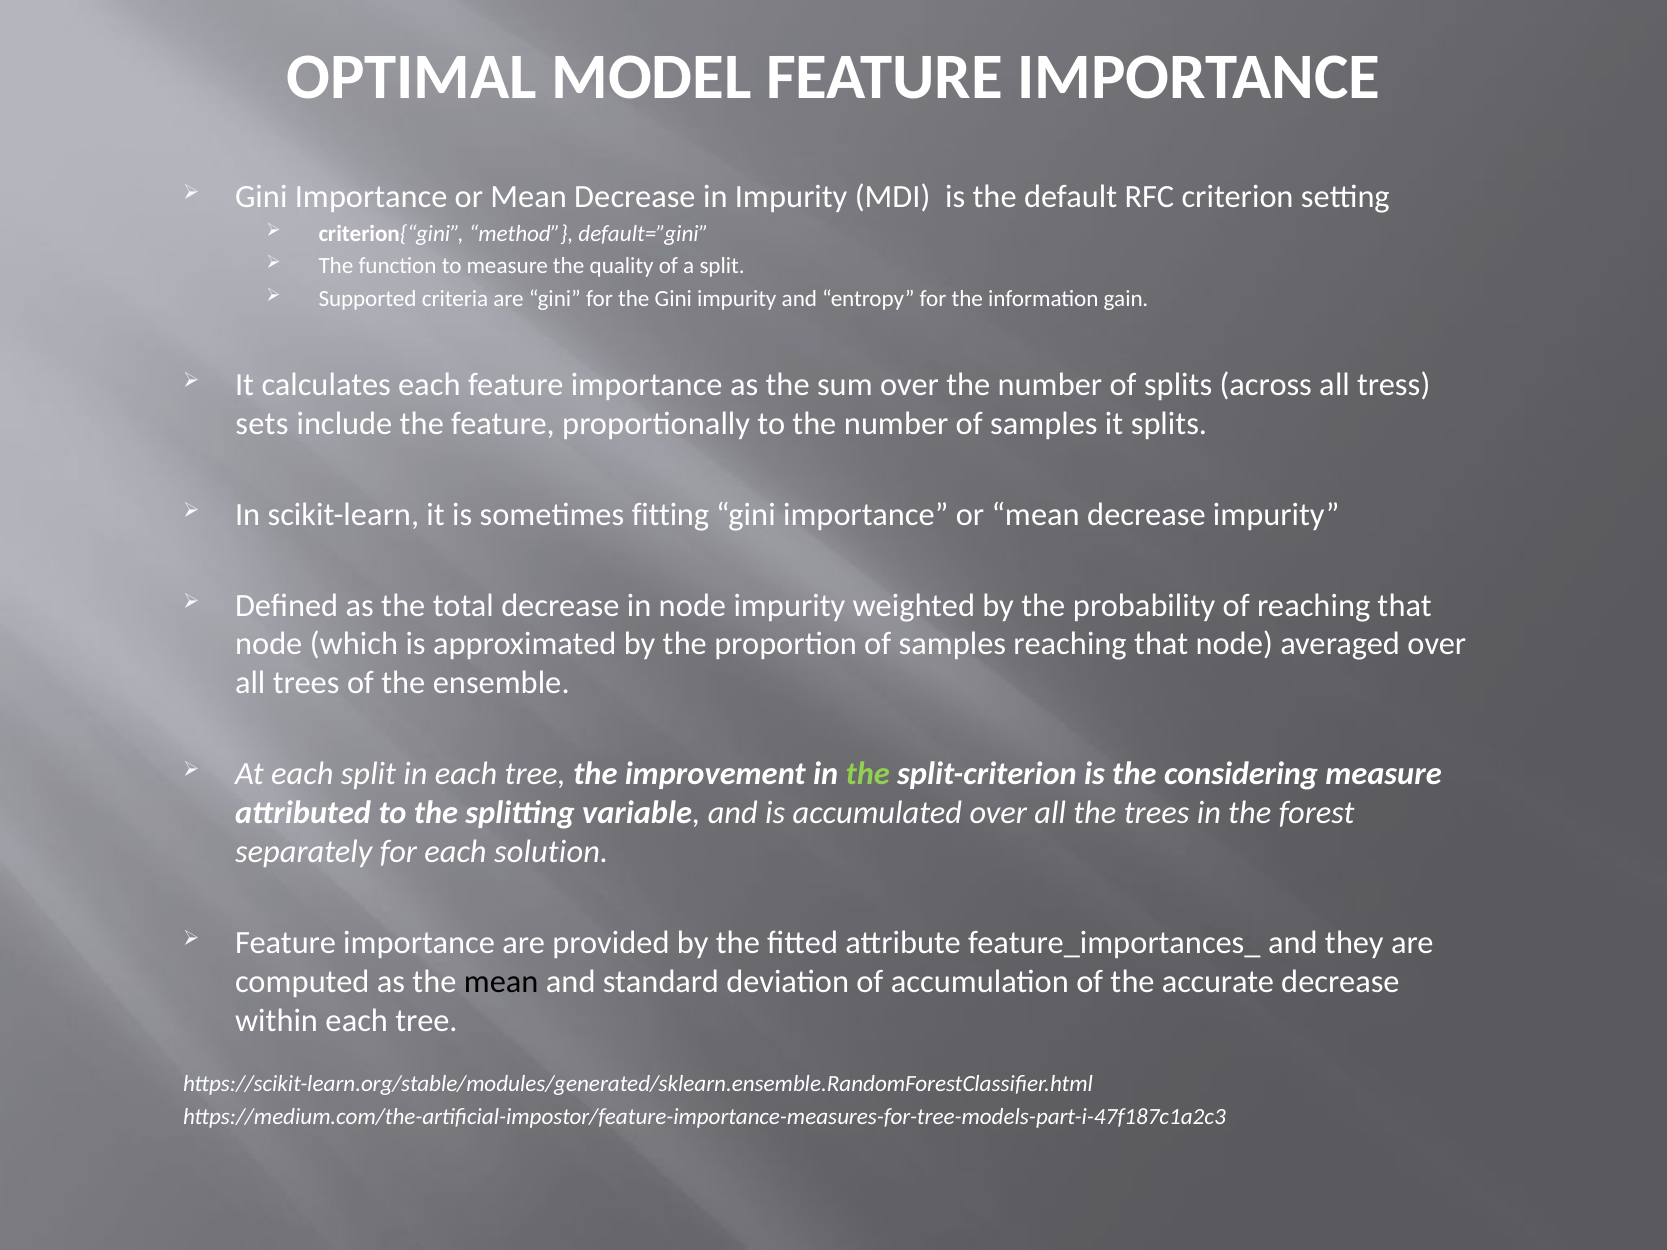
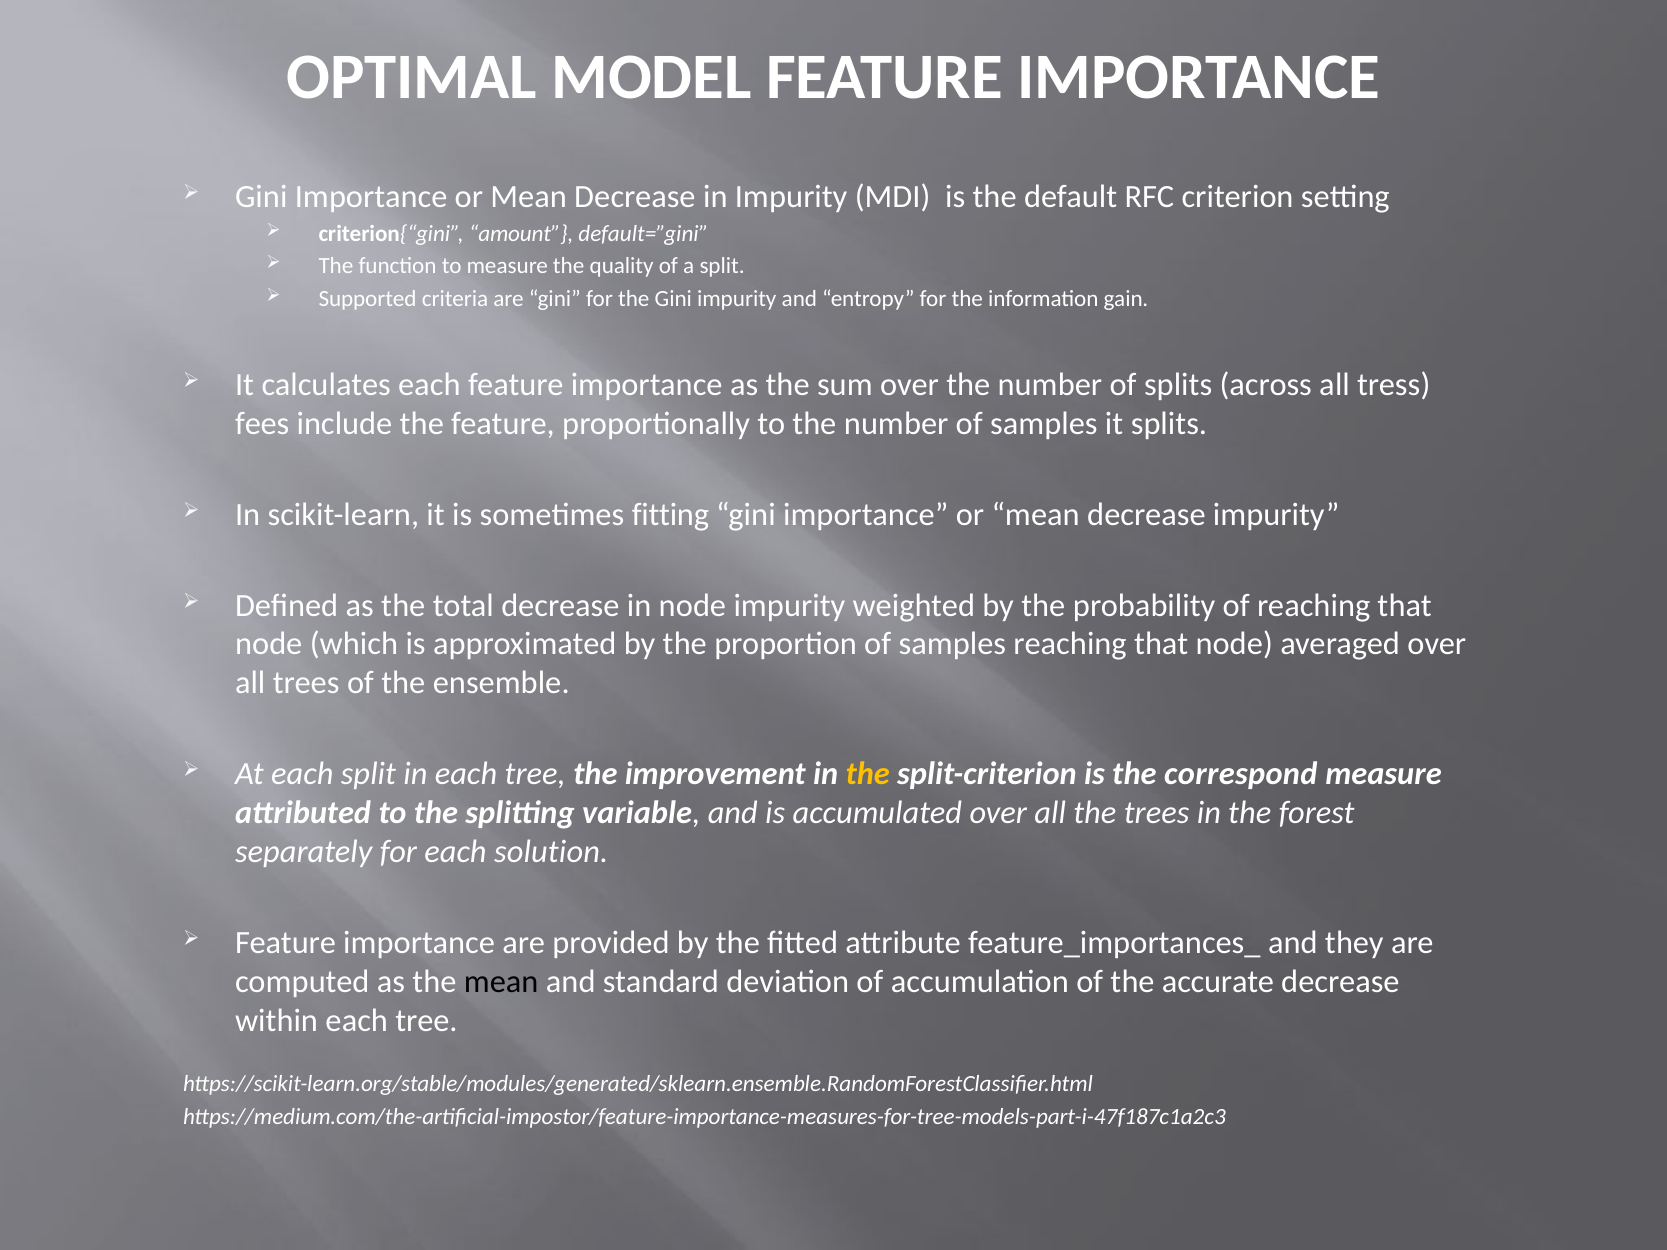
method: method -> amount
sets: sets -> fees
the at (868, 774) colour: light green -> yellow
considering: considering -> correspond
